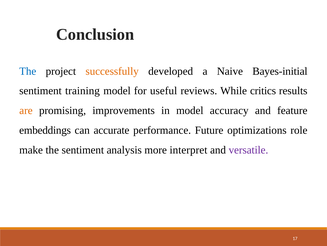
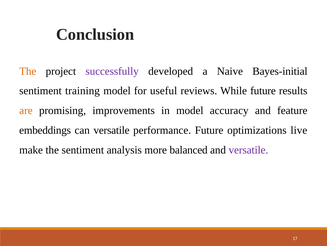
The at (28, 71) colour: blue -> orange
successfully colour: orange -> purple
While critics: critics -> future
can accurate: accurate -> versatile
role: role -> live
interpret: interpret -> balanced
